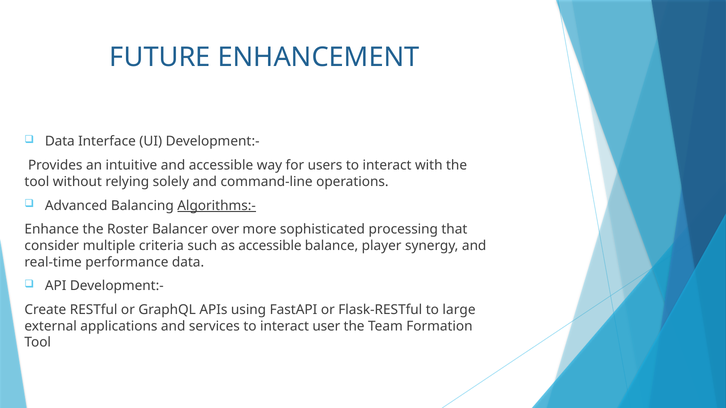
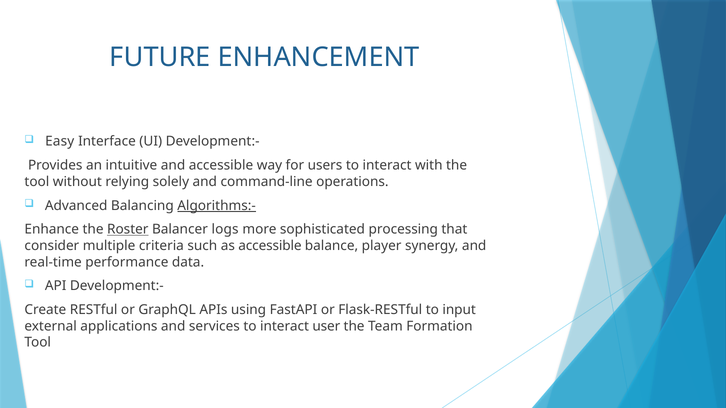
Data at (60, 142): Data -> Easy
Roster underline: none -> present
over: over -> logs
large: large -> input
